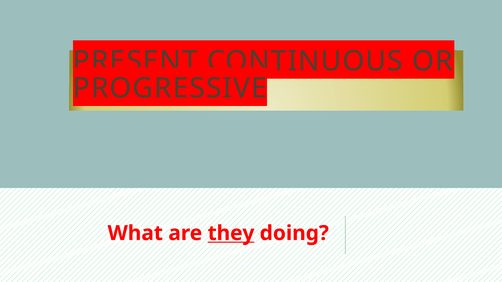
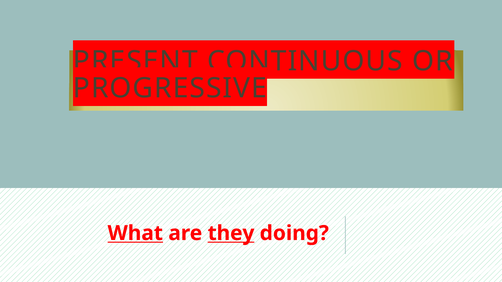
What underline: none -> present
